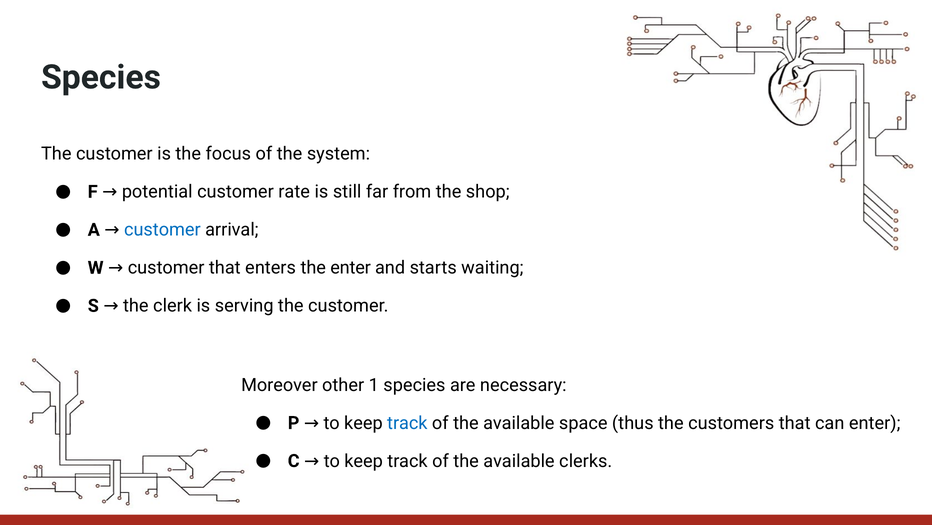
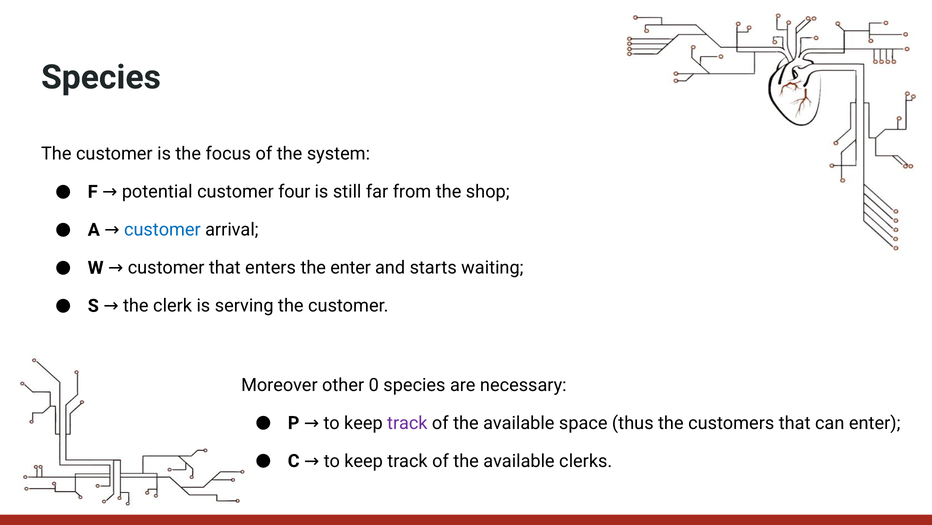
rate: rate -> four
1: 1 -> 0
track at (407, 422) colour: blue -> purple
